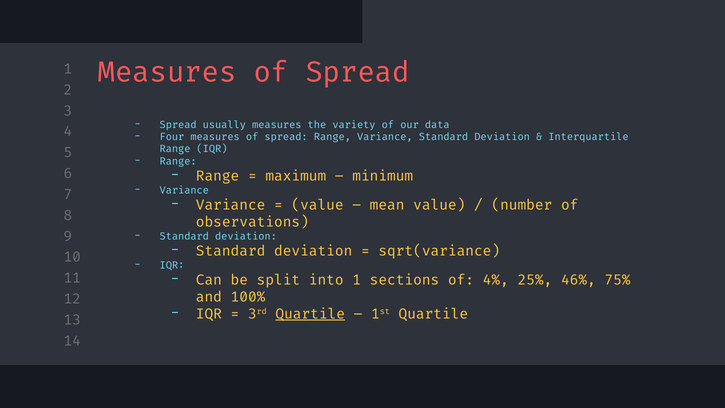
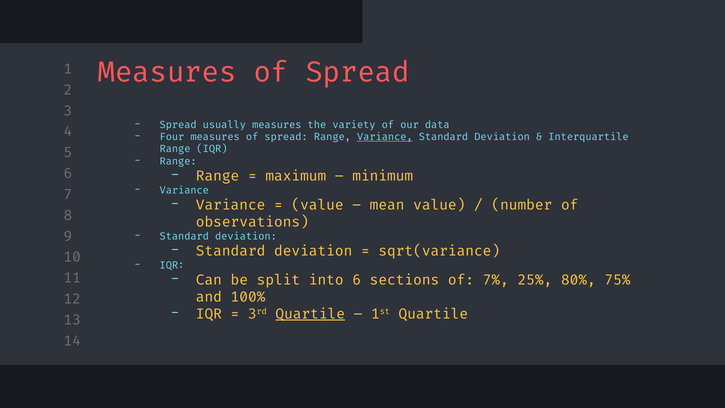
Variance at (385, 137) underline: none -> present
into 1: 1 -> 6
4%: 4% -> 7%
46%: 46% -> 80%
